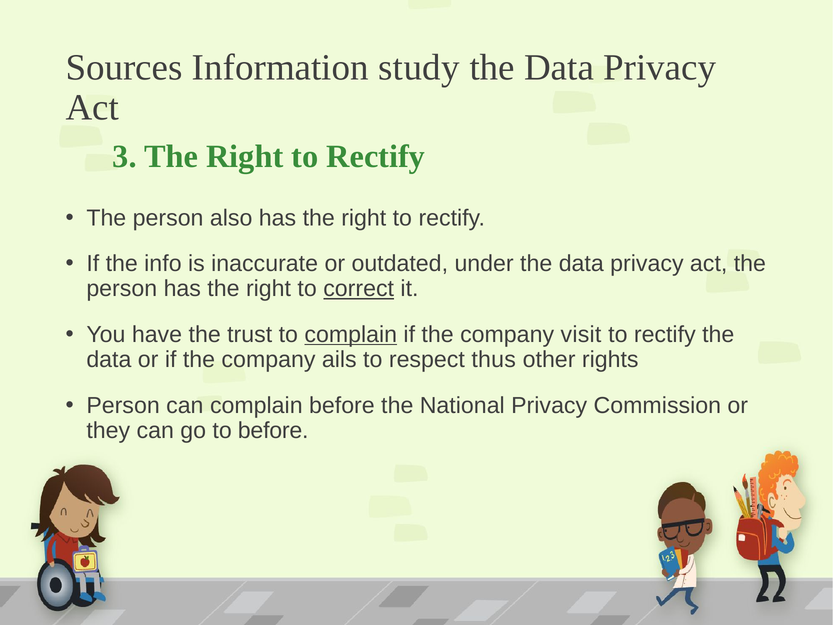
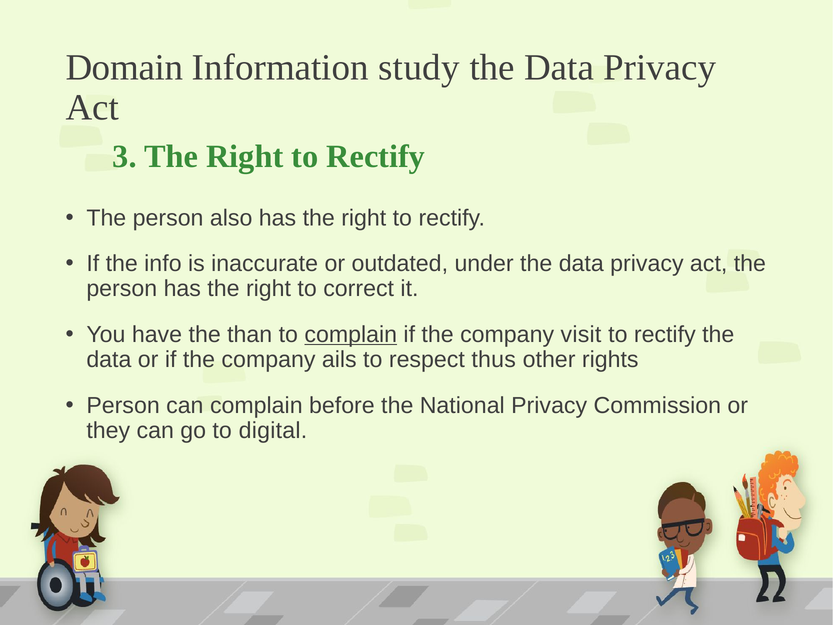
Sources: Sources -> Domain
correct underline: present -> none
trust: trust -> than
to before: before -> digital
